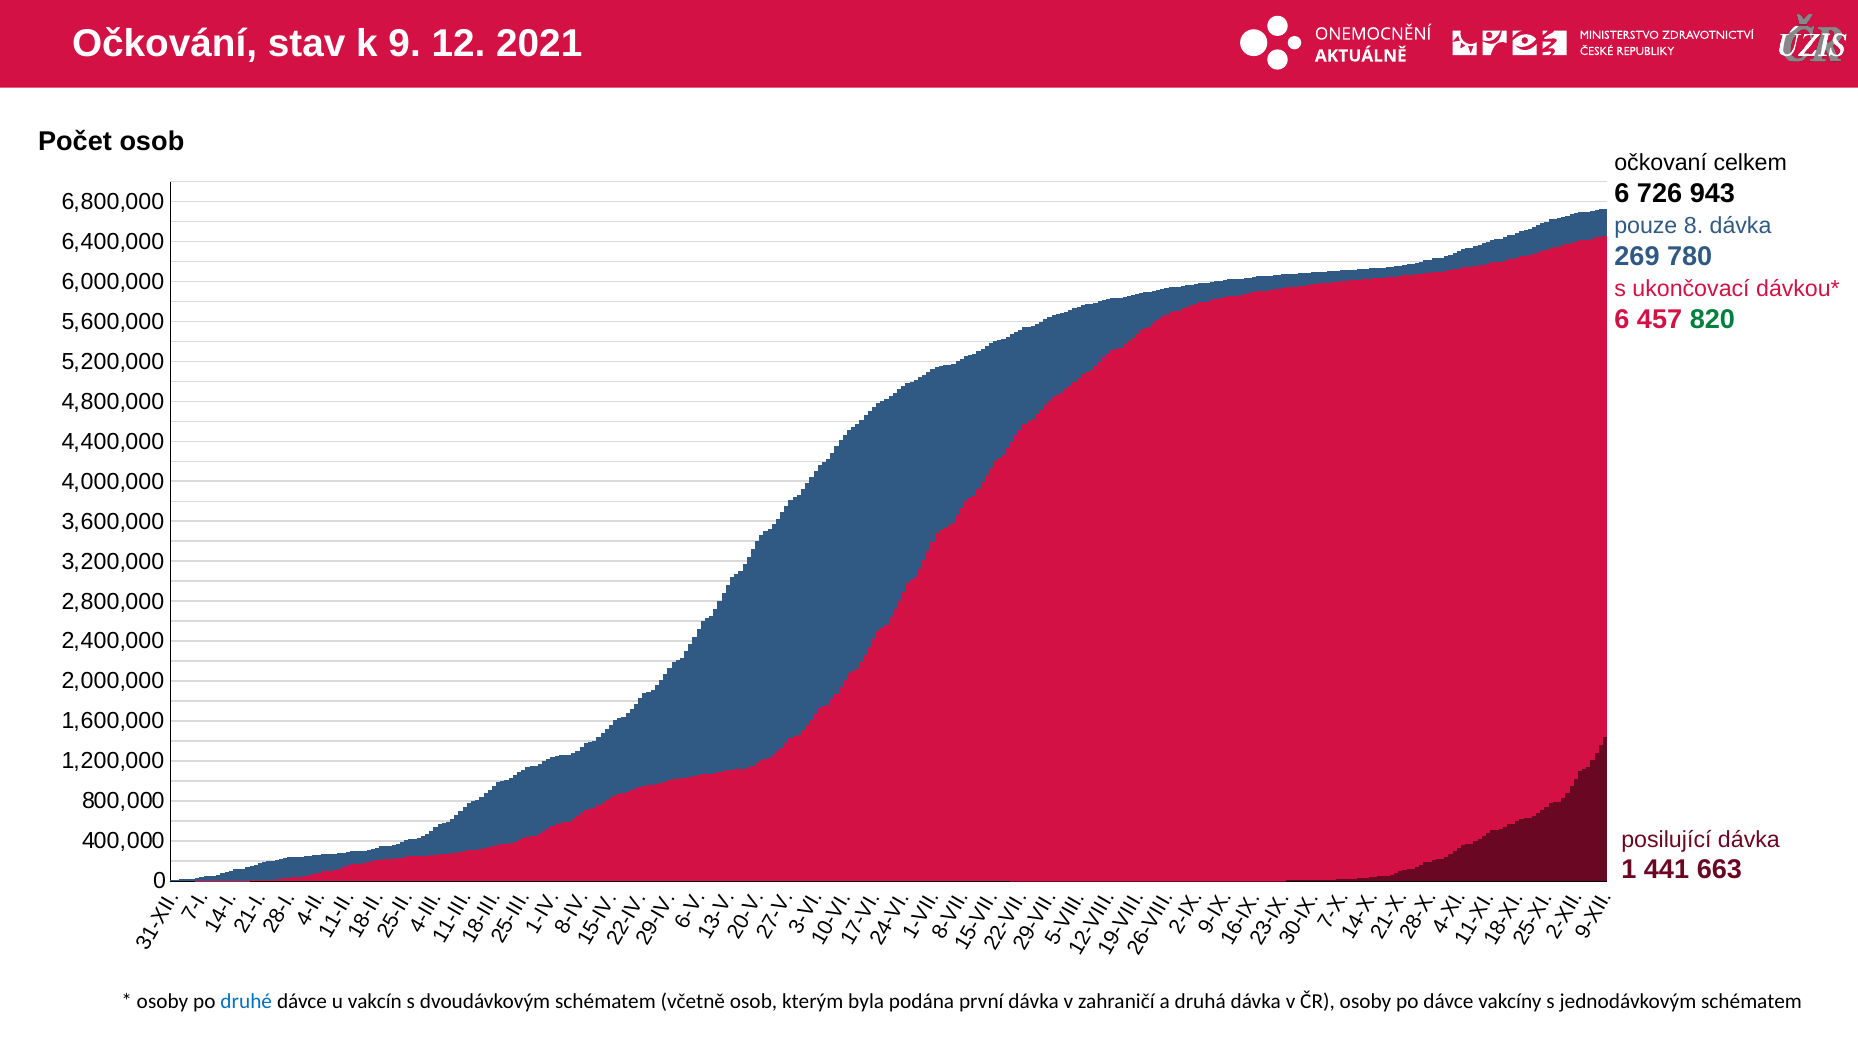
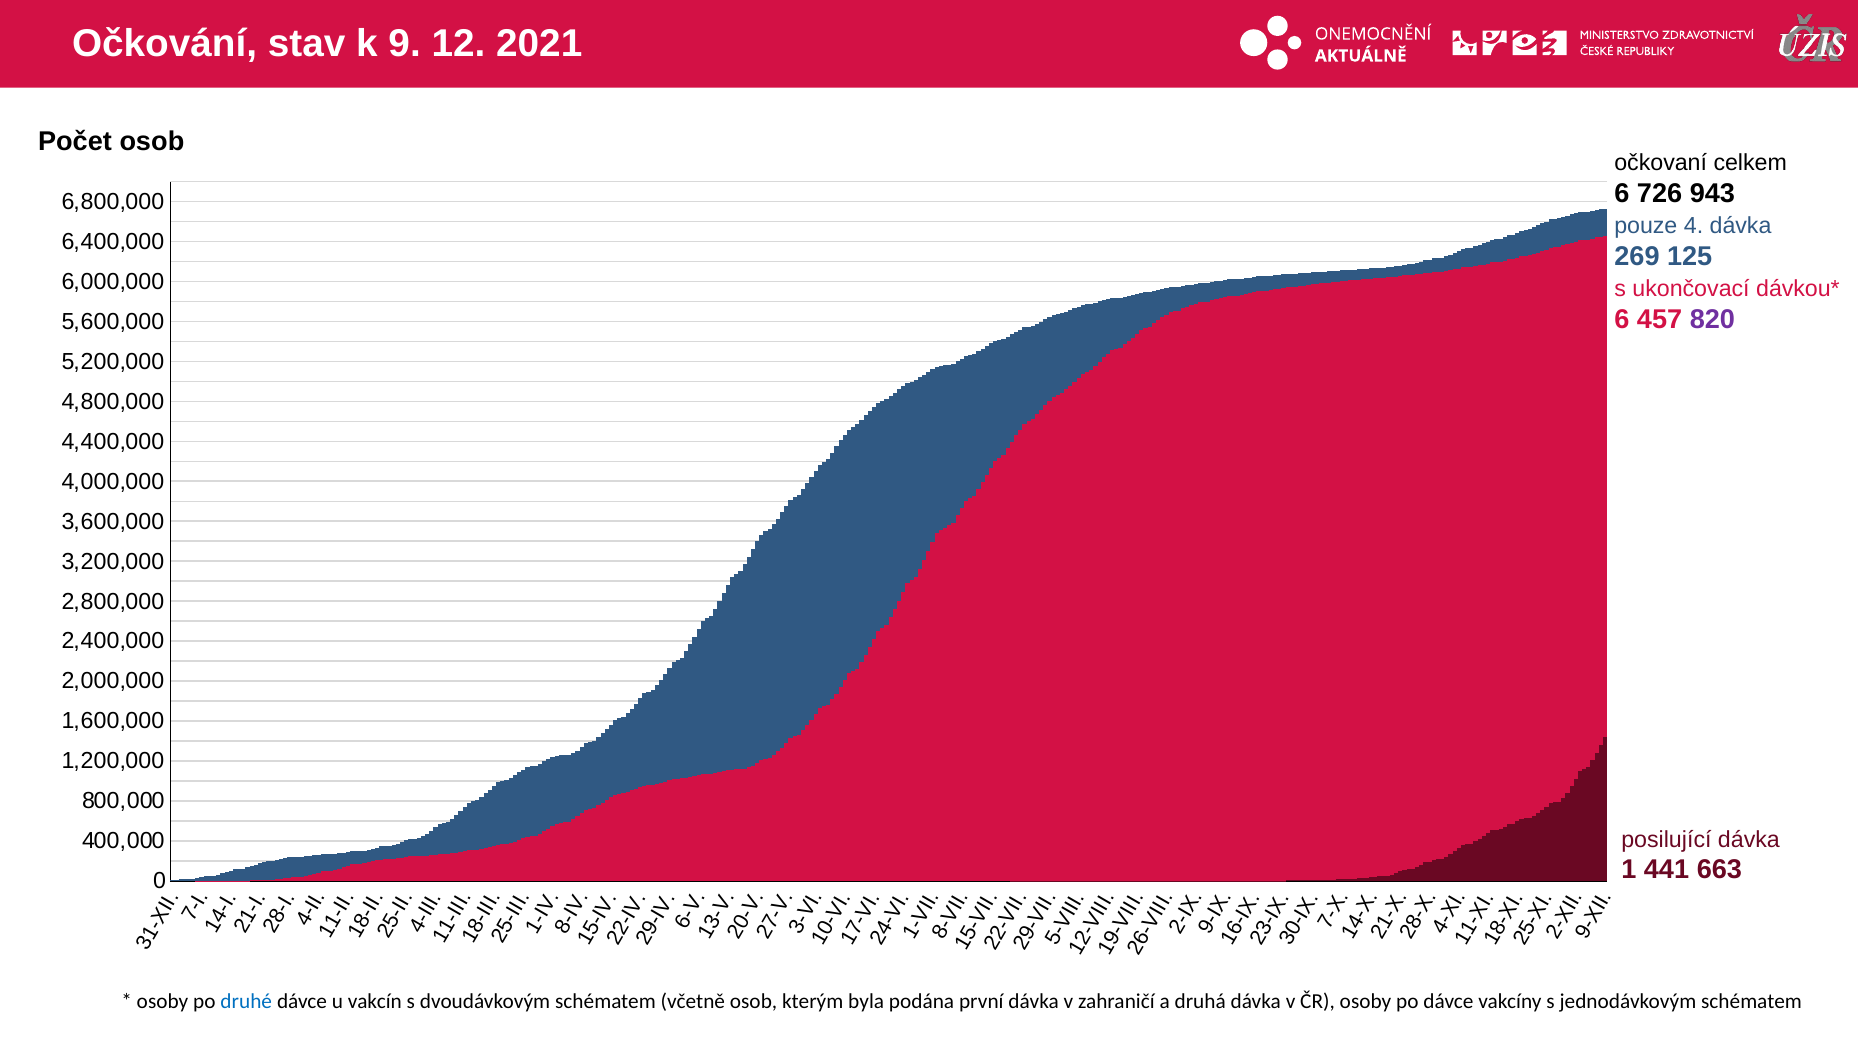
pouze 8: 8 -> 4
780: 780 -> 125
820 colour: green -> purple
